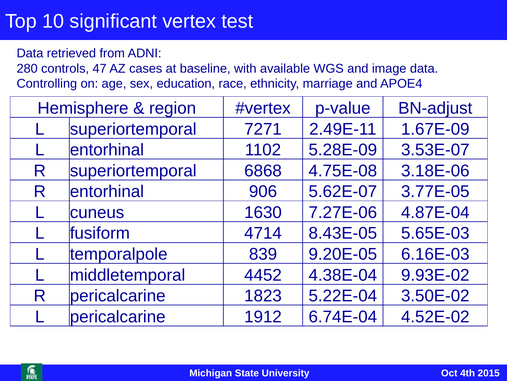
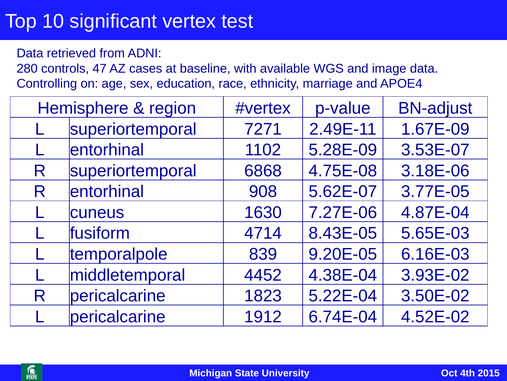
906: 906 -> 908
9.93E-02: 9.93E-02 -> 3.93E-02
